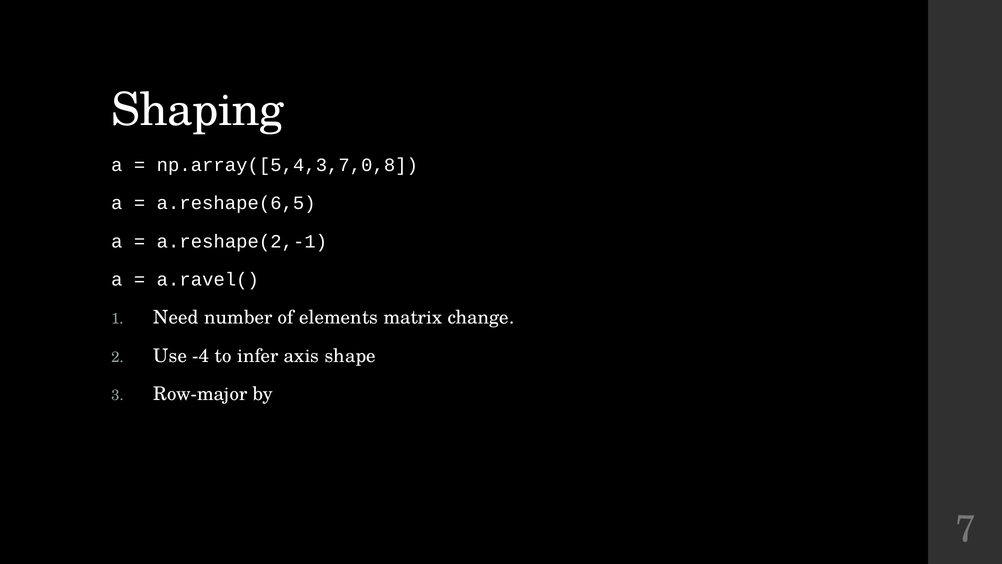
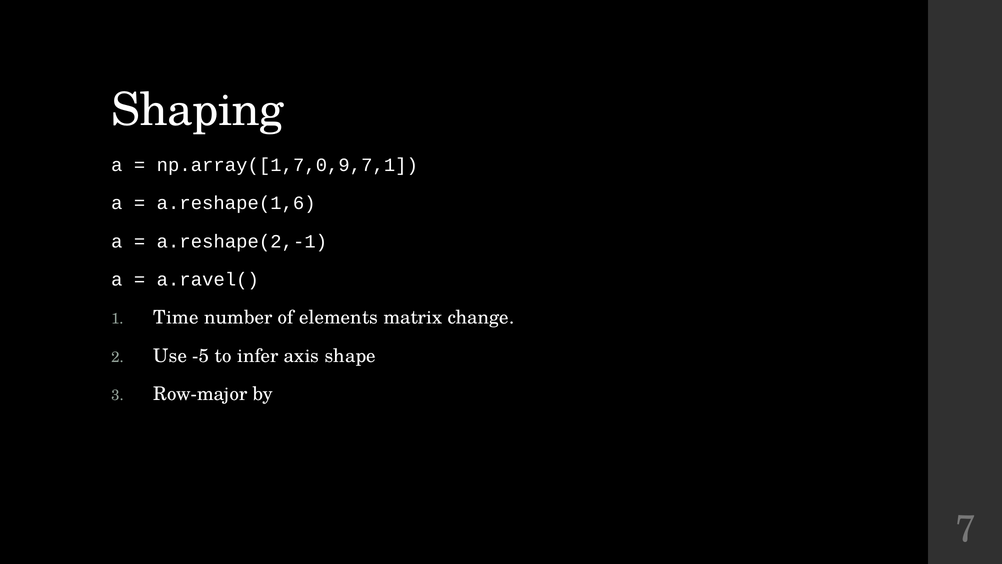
np.array([5,4,3,7,0,8: np.array([5,4,3,7,0,8 -> np.array([1,7,0,9,7,1
a.reshape(6,5: a.reshape(6,5 -> a.reshape(1,6
Need: Need -> Time
-4: -4 -> -5
